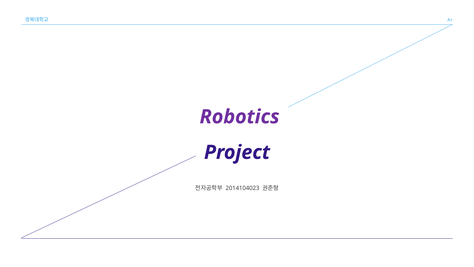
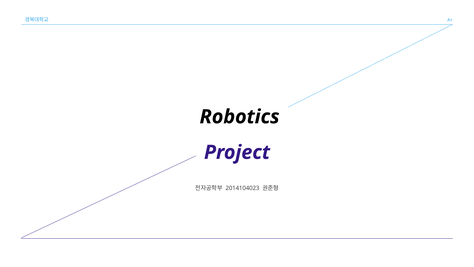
Robotics colour: purple -> black
